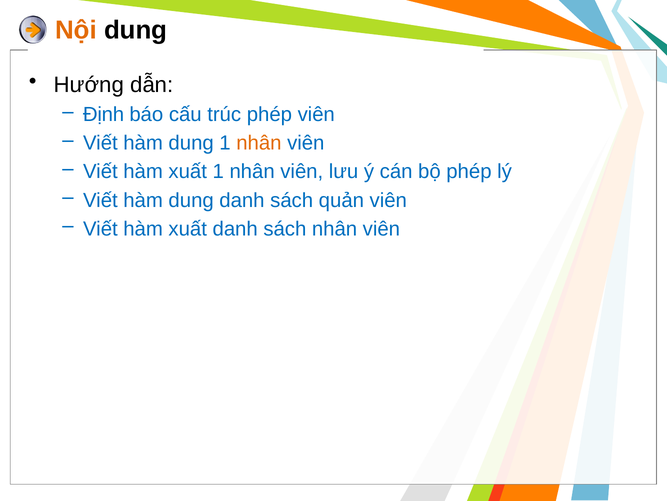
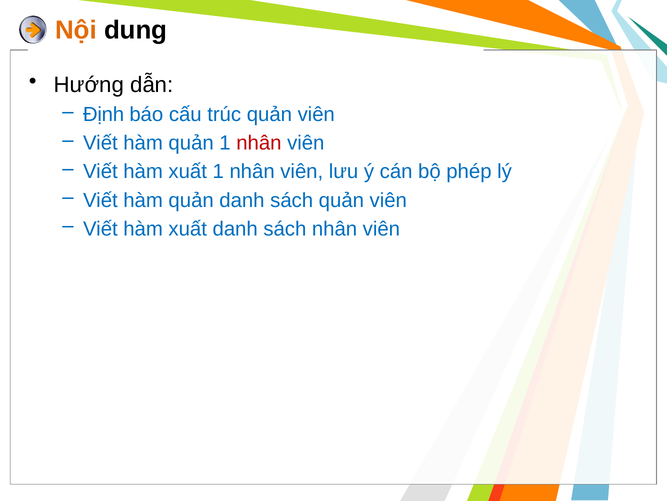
trúc phép: phép -> quản
dung at (191, 143): dung -> quản
nhân at (259, 143) colour: orange -> red
dung at (191, 200): dung -> quản
